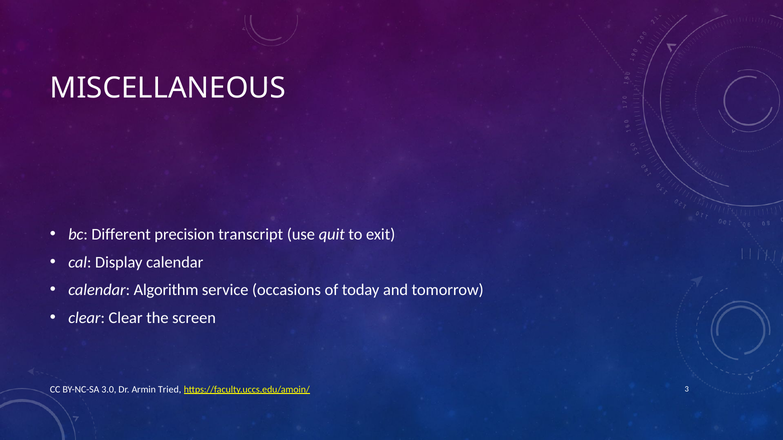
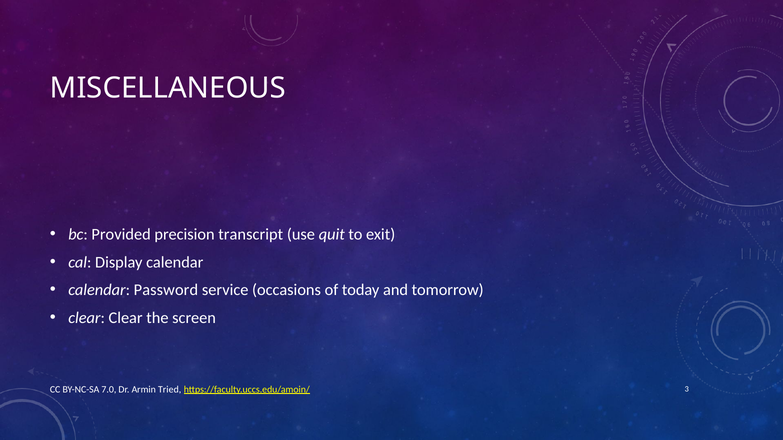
Different: Different -> Provided
Algorithm: Algorithm -> Password
3.0: 3.0 -> 7.0
